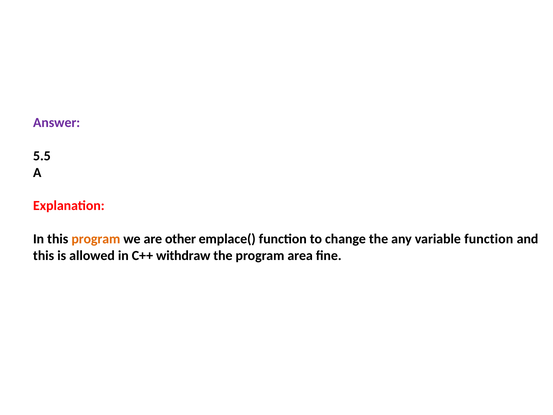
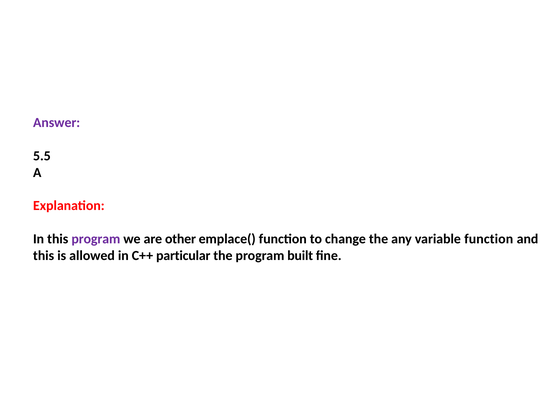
program at (96, 239) colour: orange -> purple
withdraw: withdraw -> particular
area: area -> built
